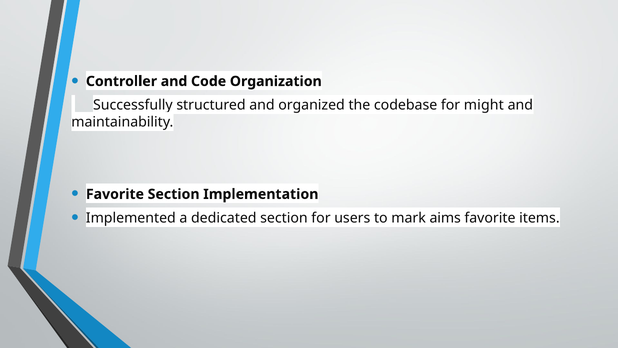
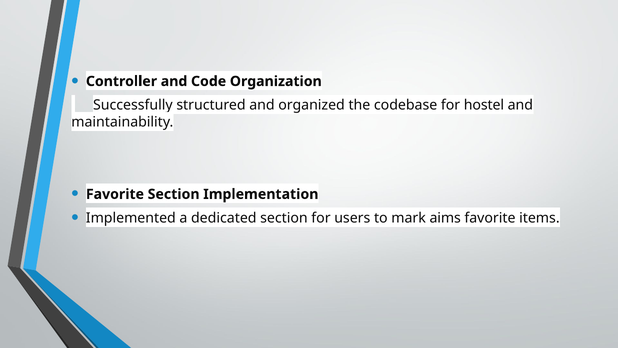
might: might -> hostel
